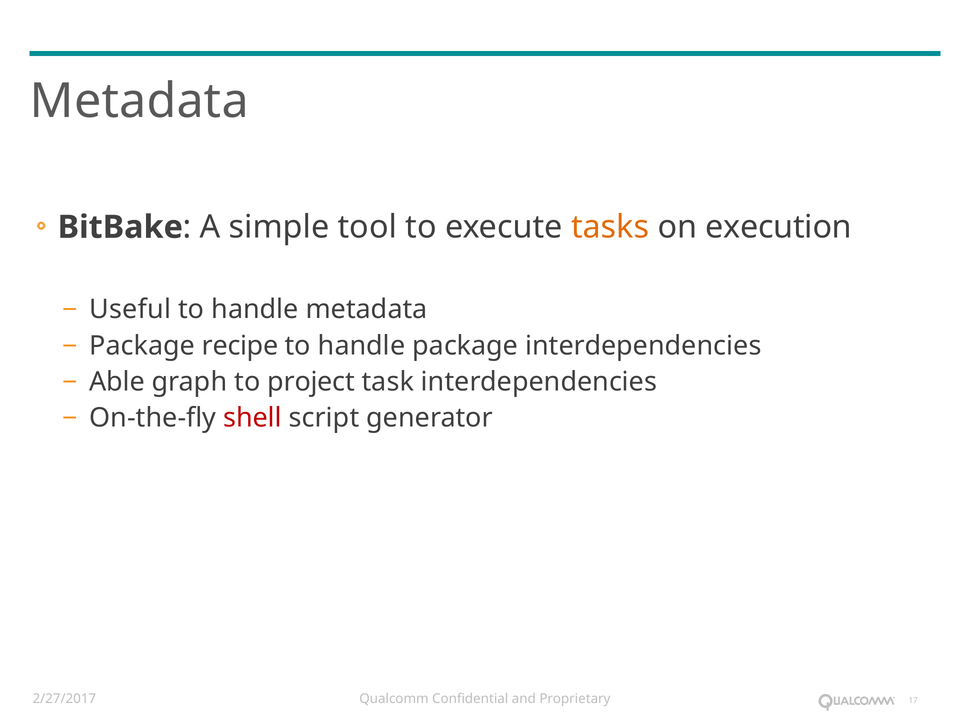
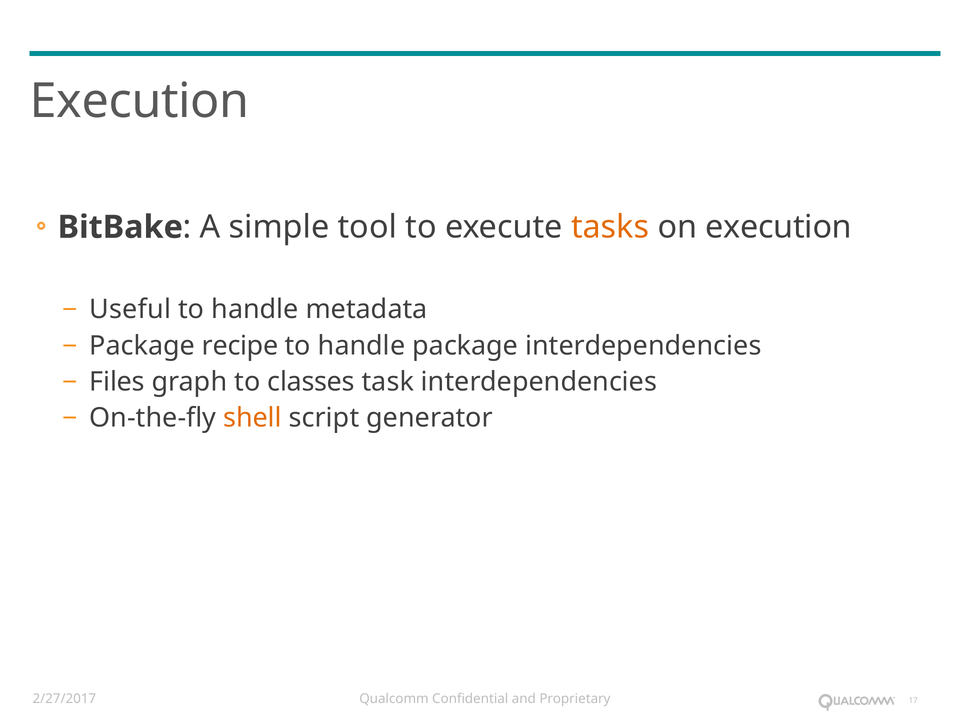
Metadata at (139, 101): Metadata -> Execution
Able: Able -> Files
project: project -> classes
shell colour: red -> orange
